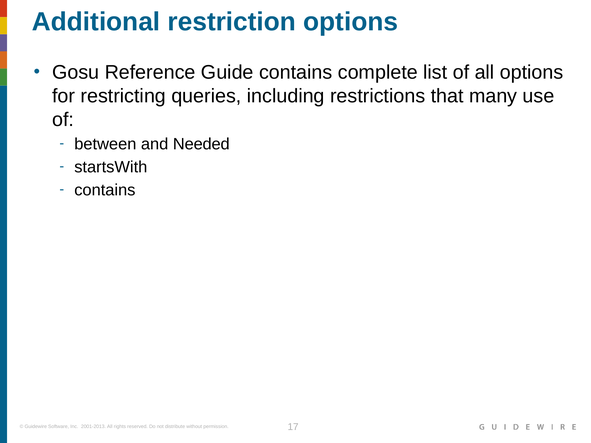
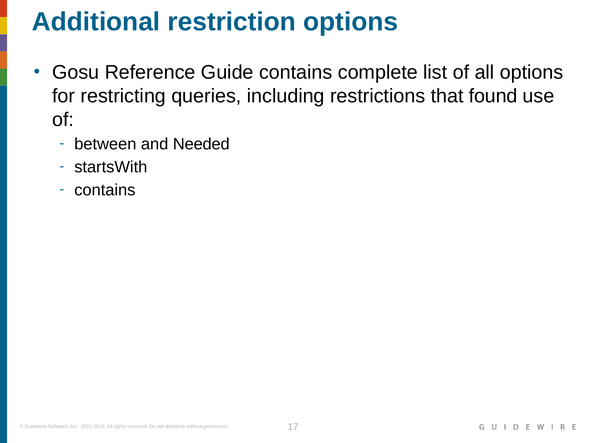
many: many -> found
